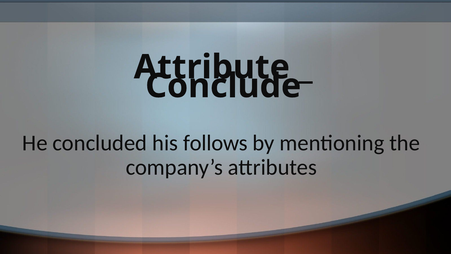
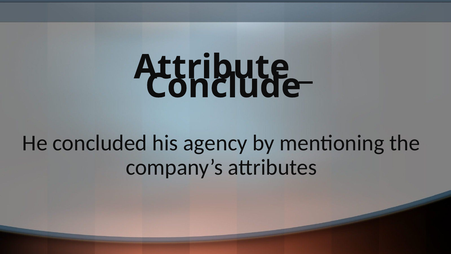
follows: follows -> agency
